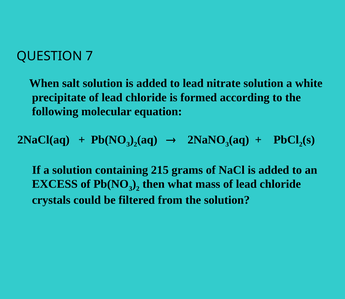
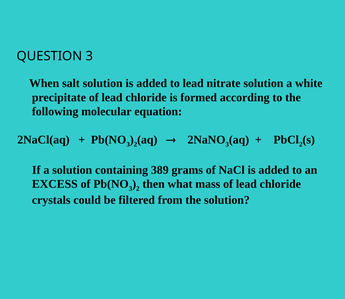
QUESTION 7: 7 -> 3
215: 215 -> 389
